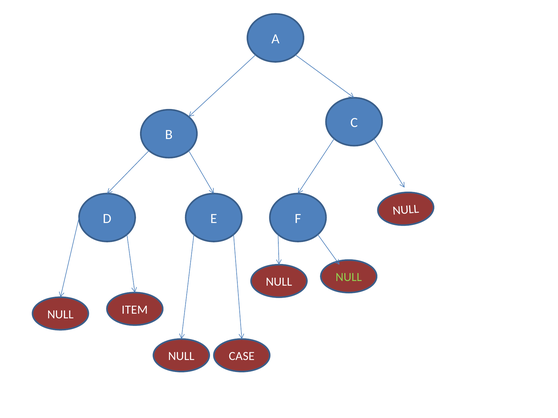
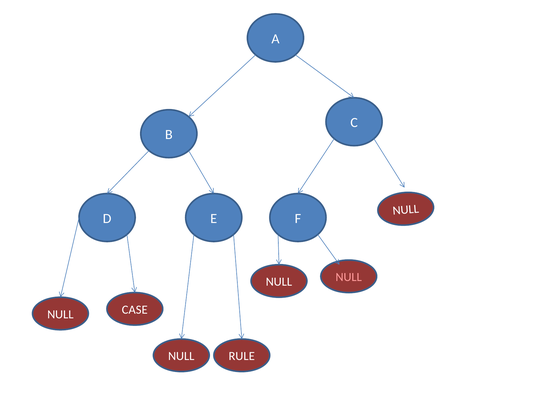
NULL at (349, 278) colour: light green -> pink
ITEM: ITEM -> CASE
CASE: CASE -> RULE
